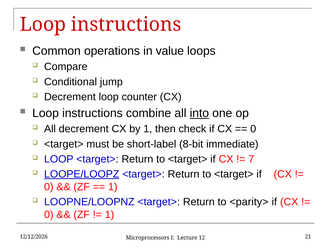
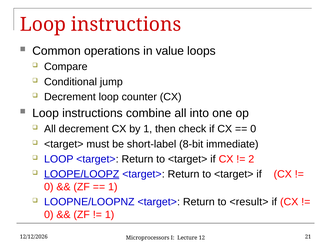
into underline: present -> none
7: 7 -> 2
<parity>: <parity> -> <result>
